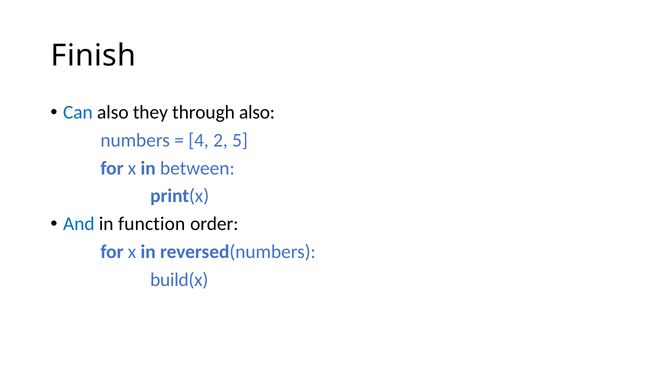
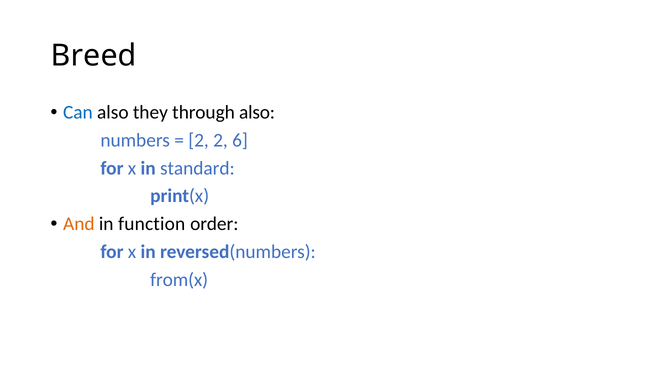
Finish: Finish -> Breed
4 at (199, 140): 4 -> 2
5: 5 -> 6
between: between -> standard
And colour: blue -> orange
build(x: build(x -> from(x
